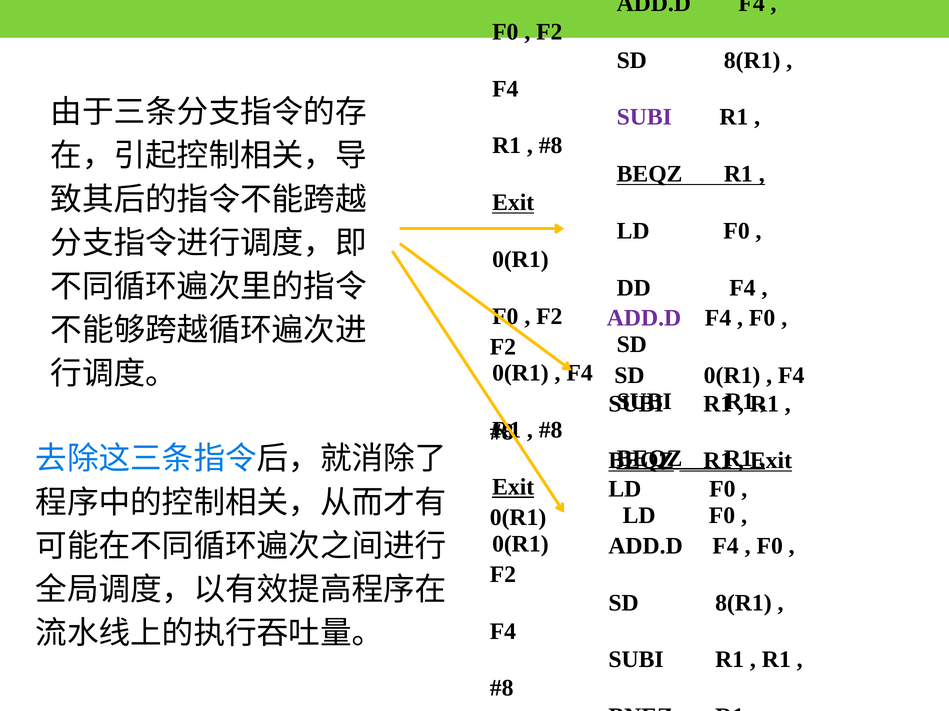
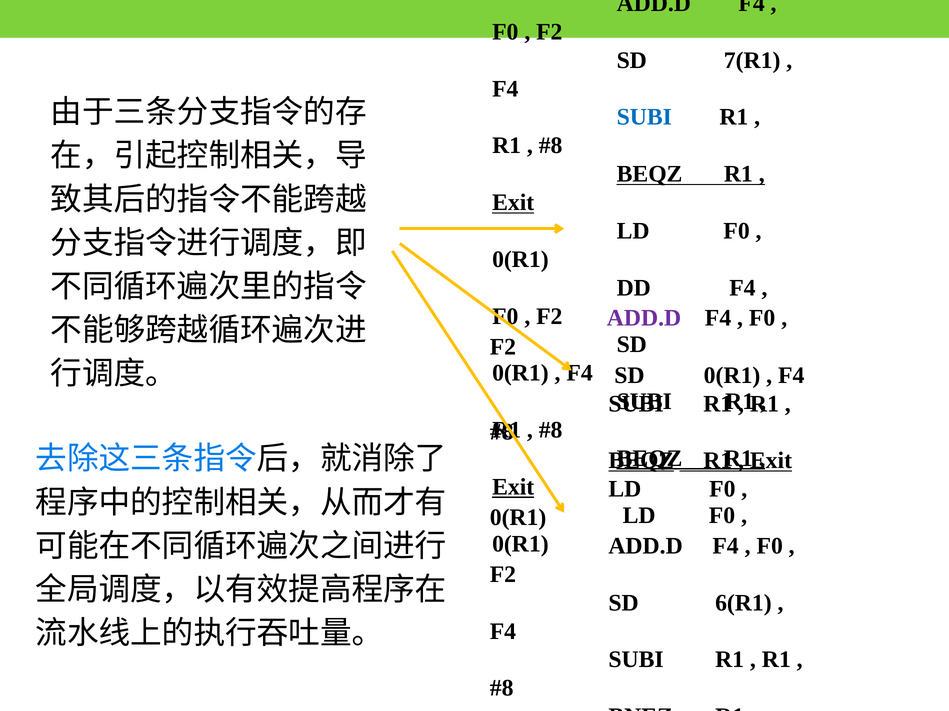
8(R1 at (752, 60): 8(R1 -> 7(R1
SUBI at (644, 117) colour: purple -> blue
8(R1 at (743, 603): 8(R1 -> 6(R1
